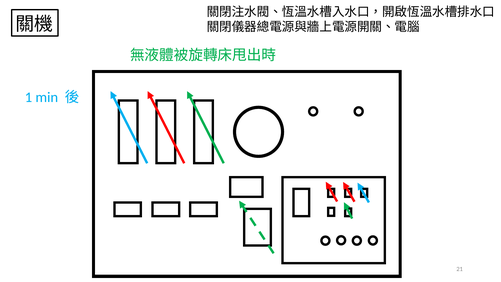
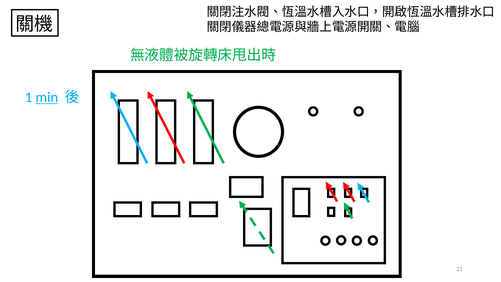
min underline: none -> present
